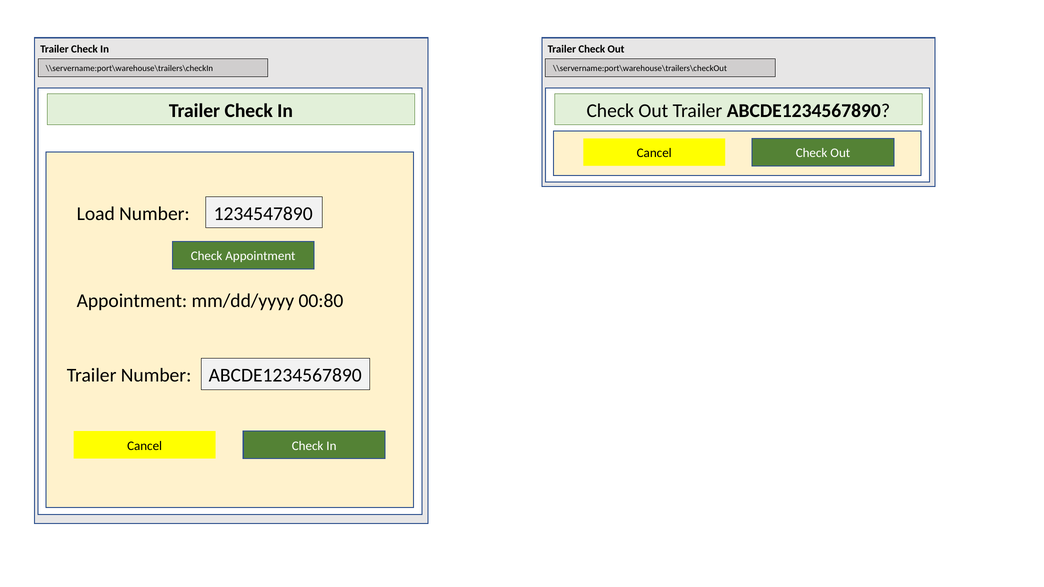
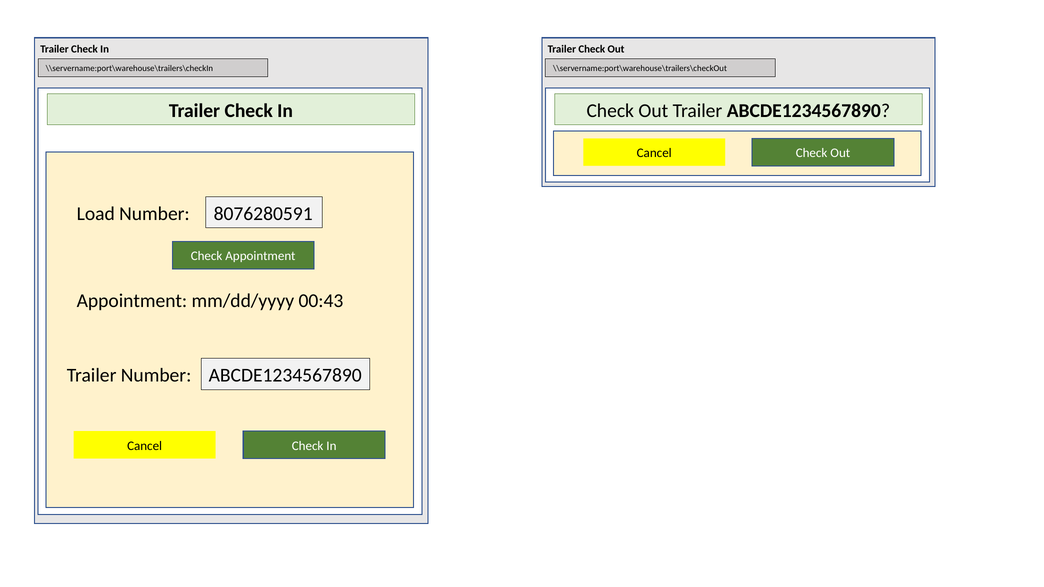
1234547890: 1234547890 -> 8076280591
00:80: 00:80 -> 00:43
